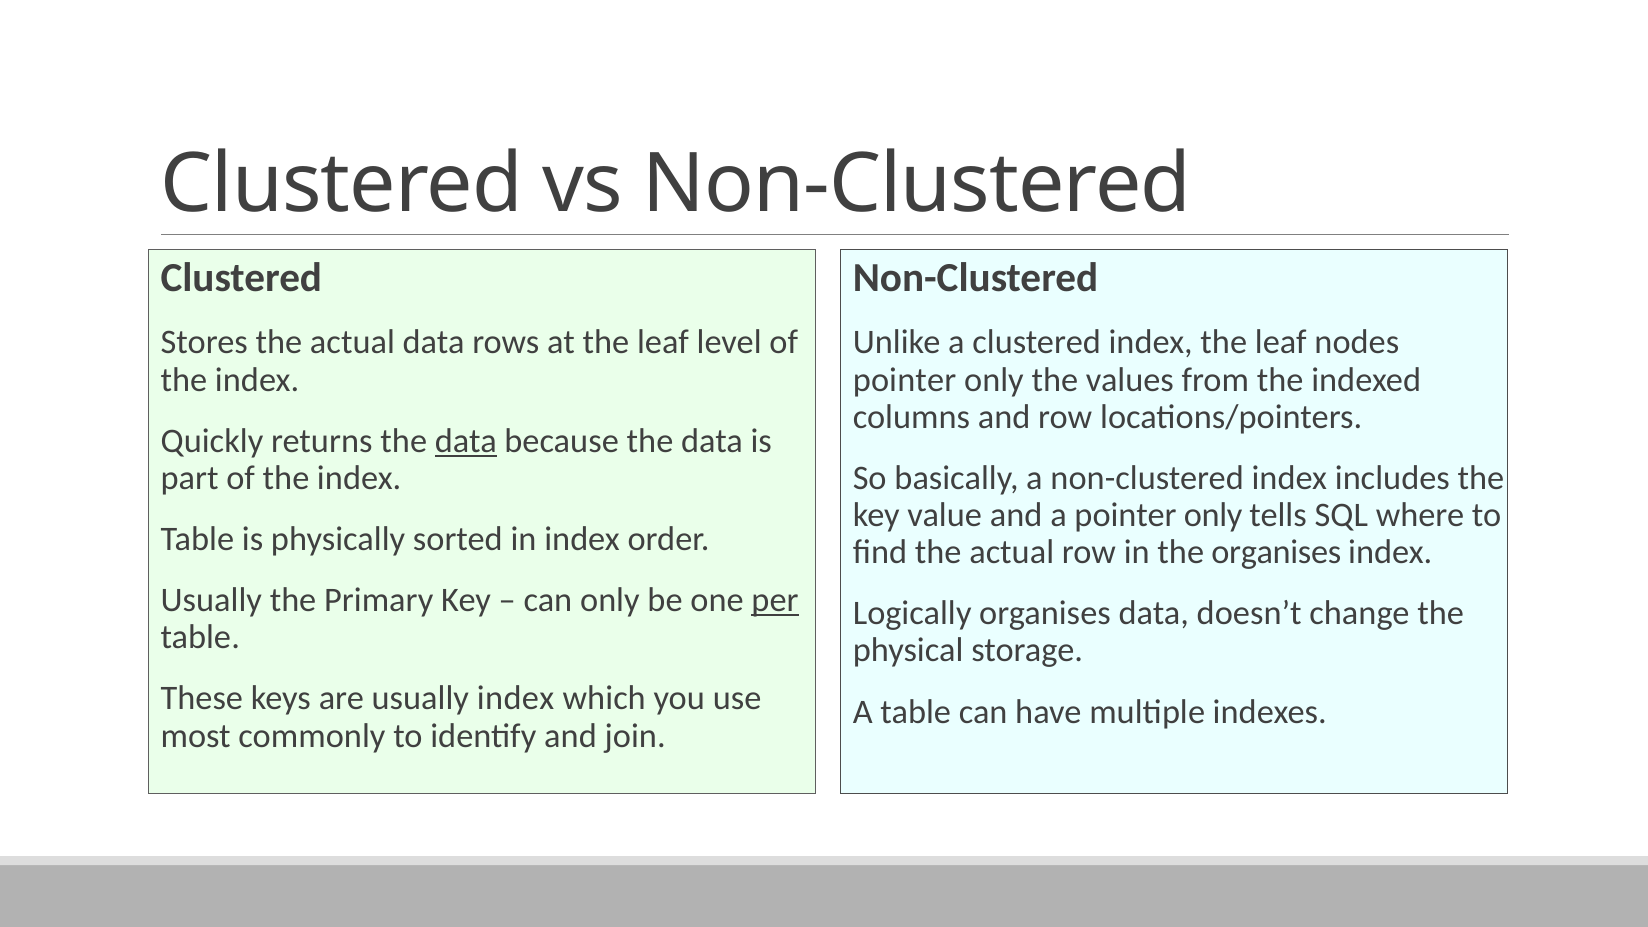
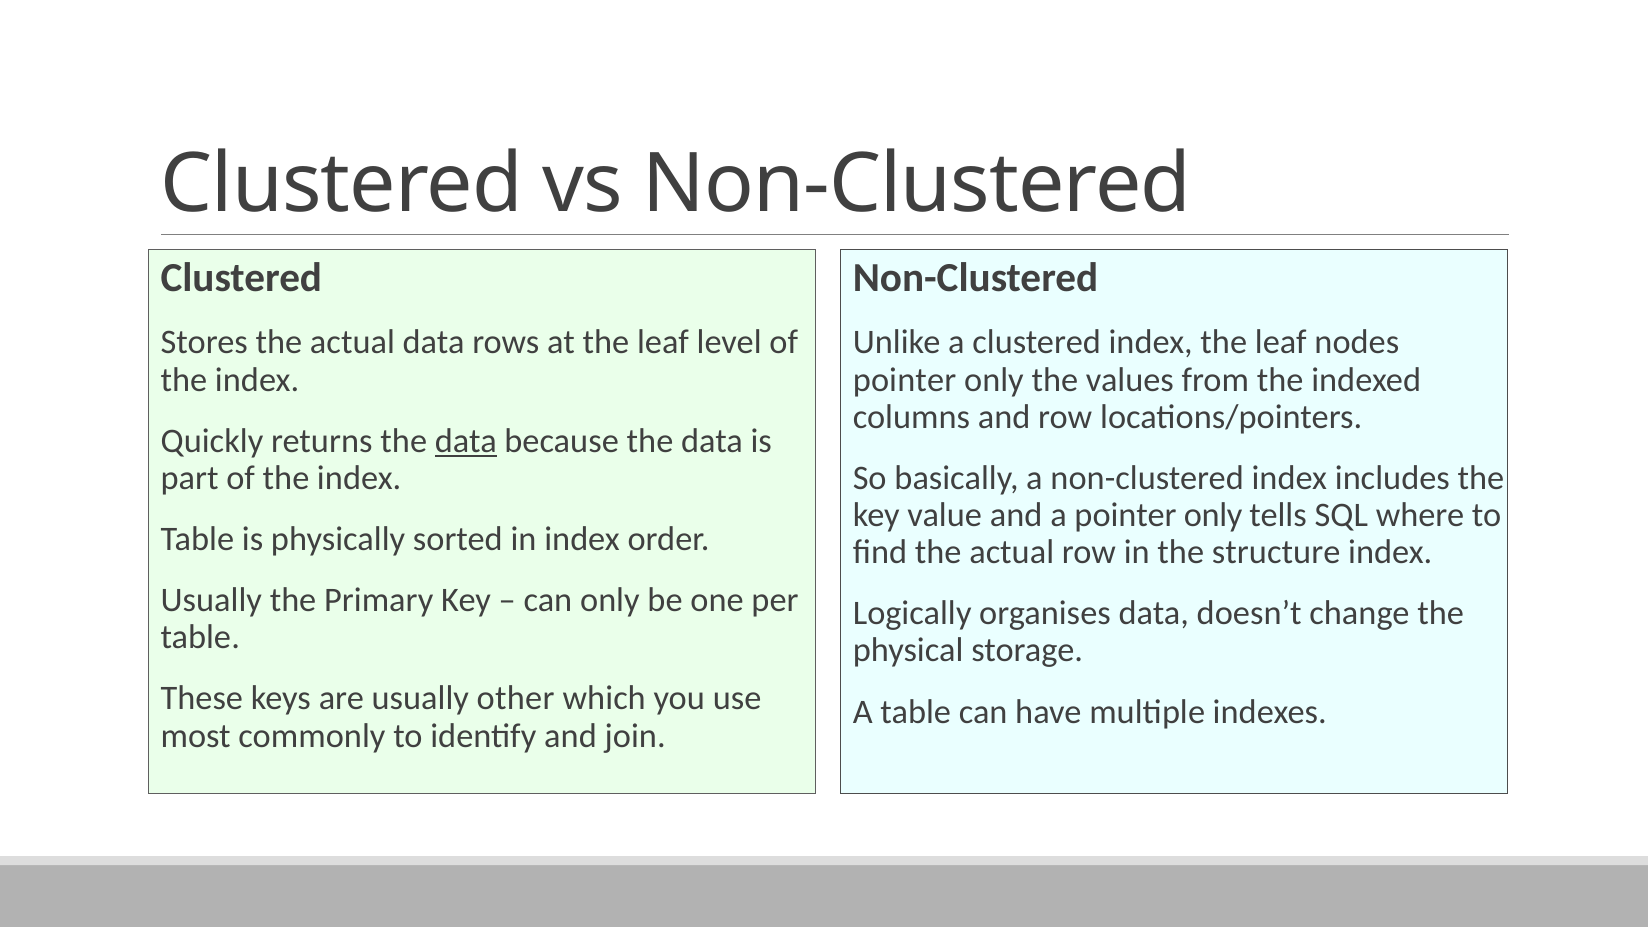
the organises: organises -> structure
per underline: present -> none
usually index: index -> other
